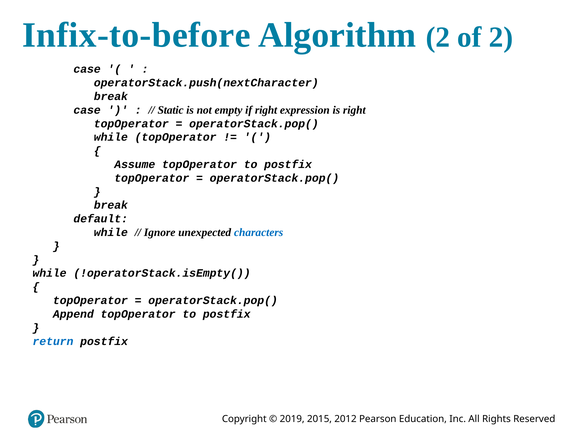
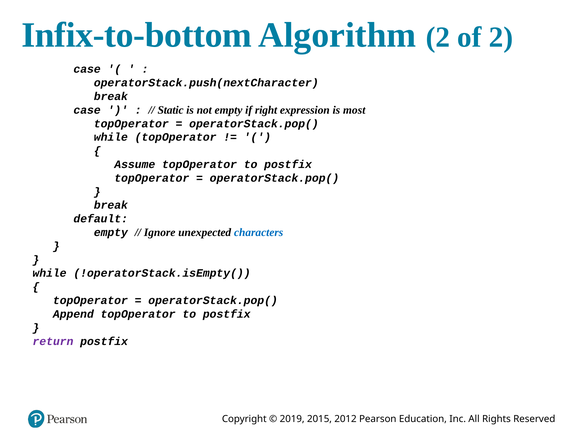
Infix-to-before: Infix-to-before -> Infix-to-bottom
is right: right -> most
while at (111, 233): while -> empty
return colour: blue -> purple
